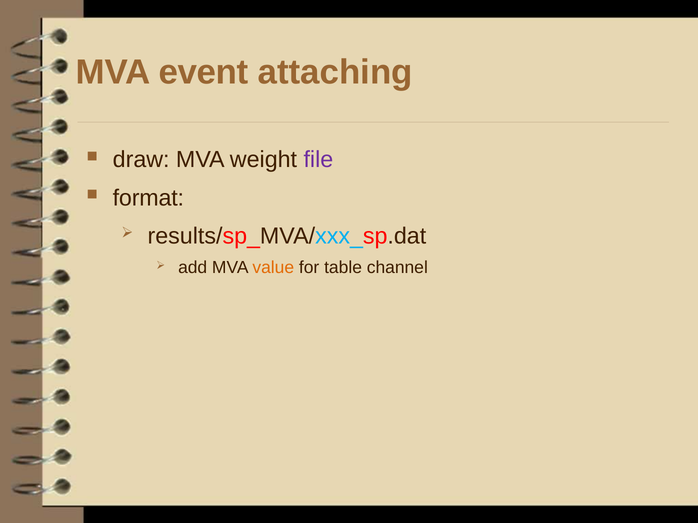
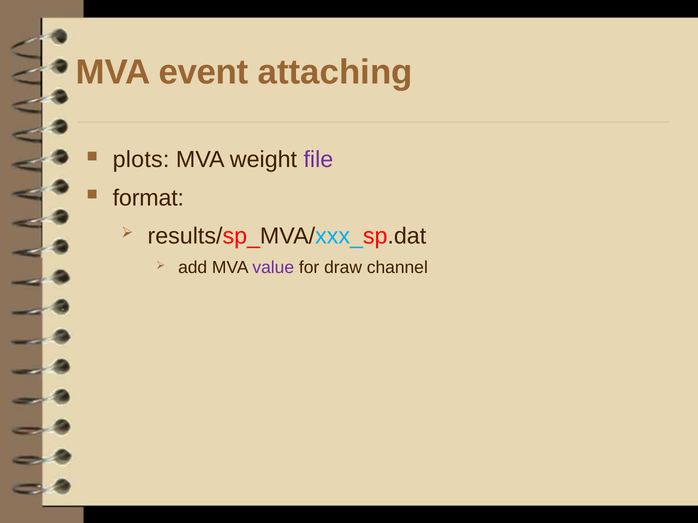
draw: draw -> plots
value colour: orange -> purple
table: table -> draw
